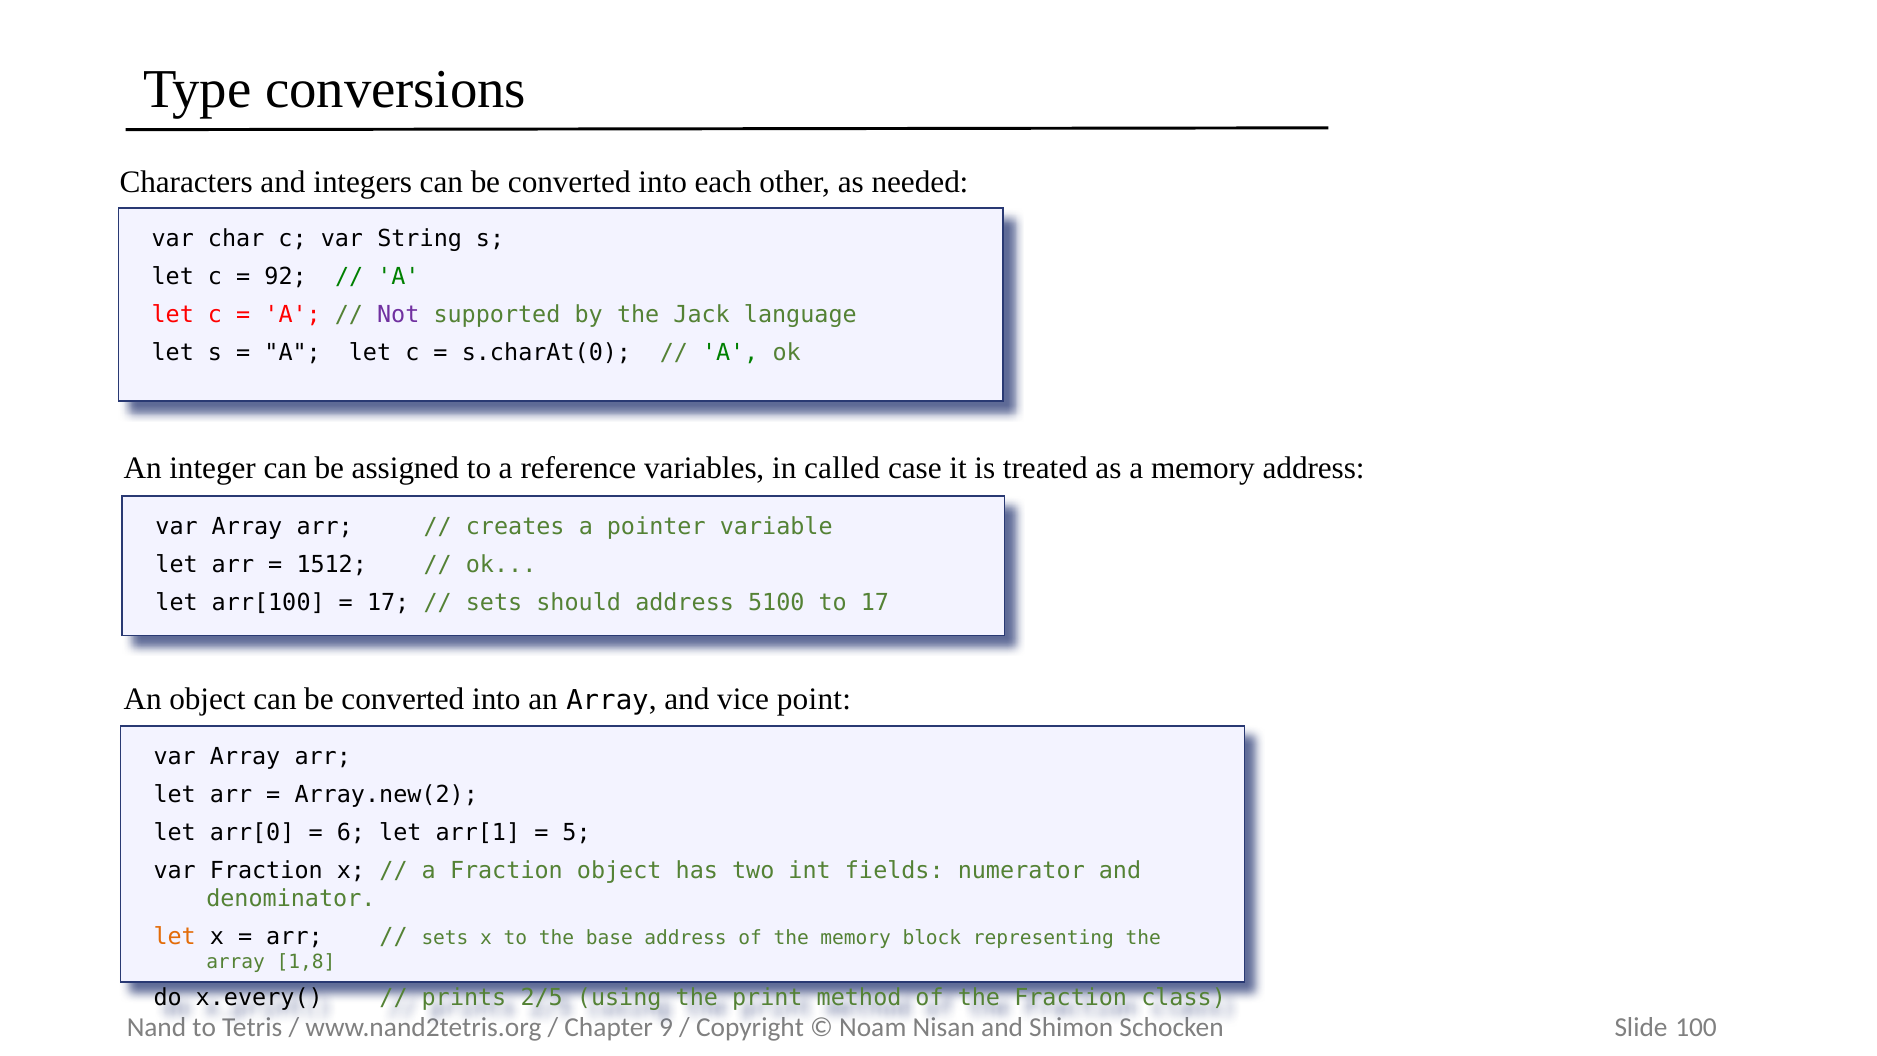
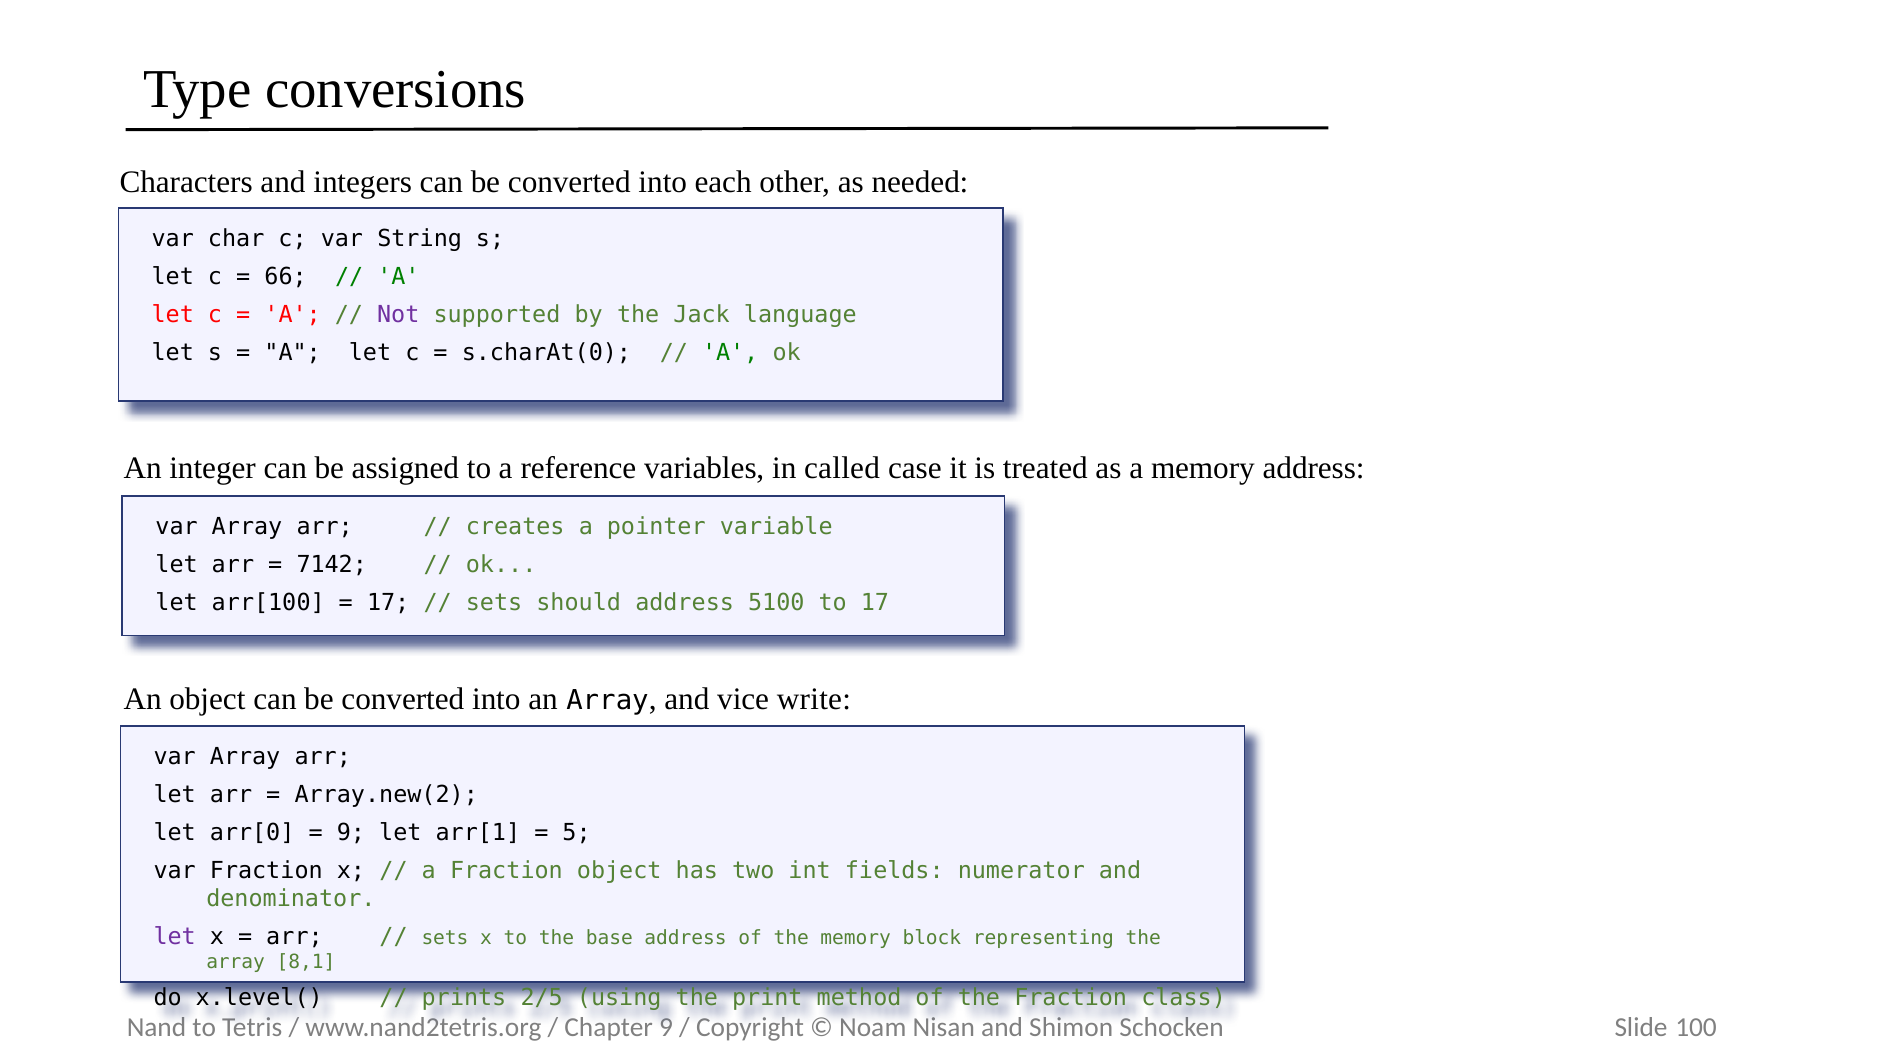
92: 92 -> 66
1512: 1512 -> 7142
point: point -> write
6 at (351, 832): 6 -> 9
let at (175, 936) colour: orange -> purple
1,8: 1,8 -> 8,1
x.every(: x.every( -> x.level(
